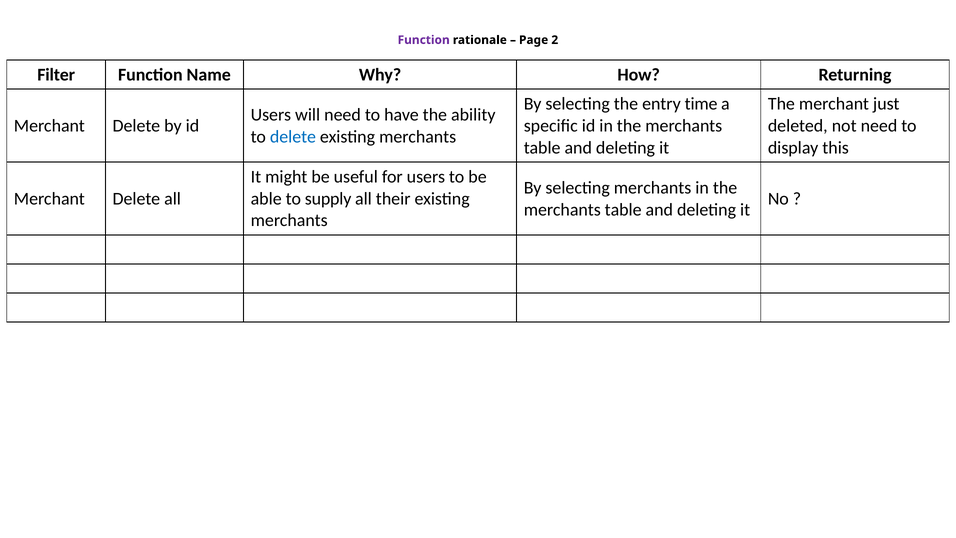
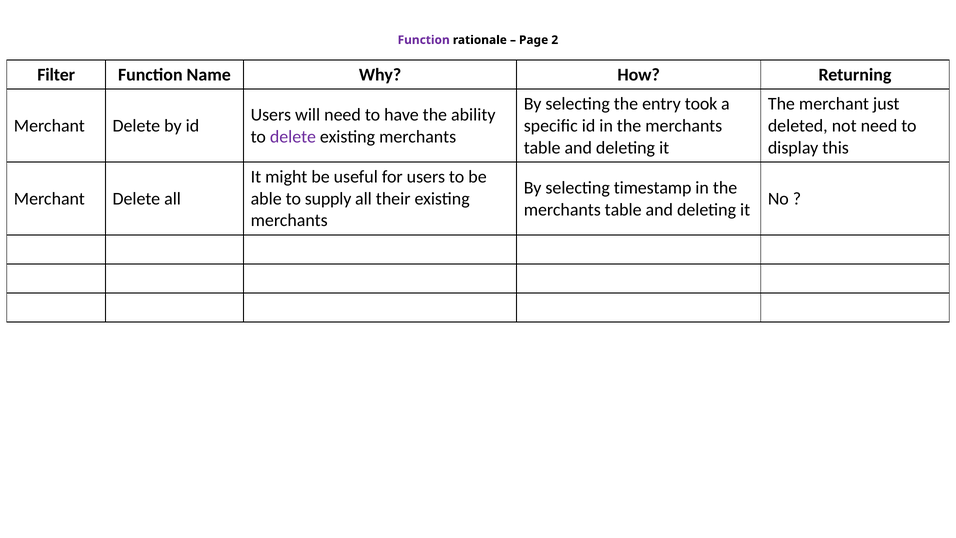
time: time -> took
delete at (293, 137) colour: blue -> purple
selecting merchants: merchants -> timestamp
